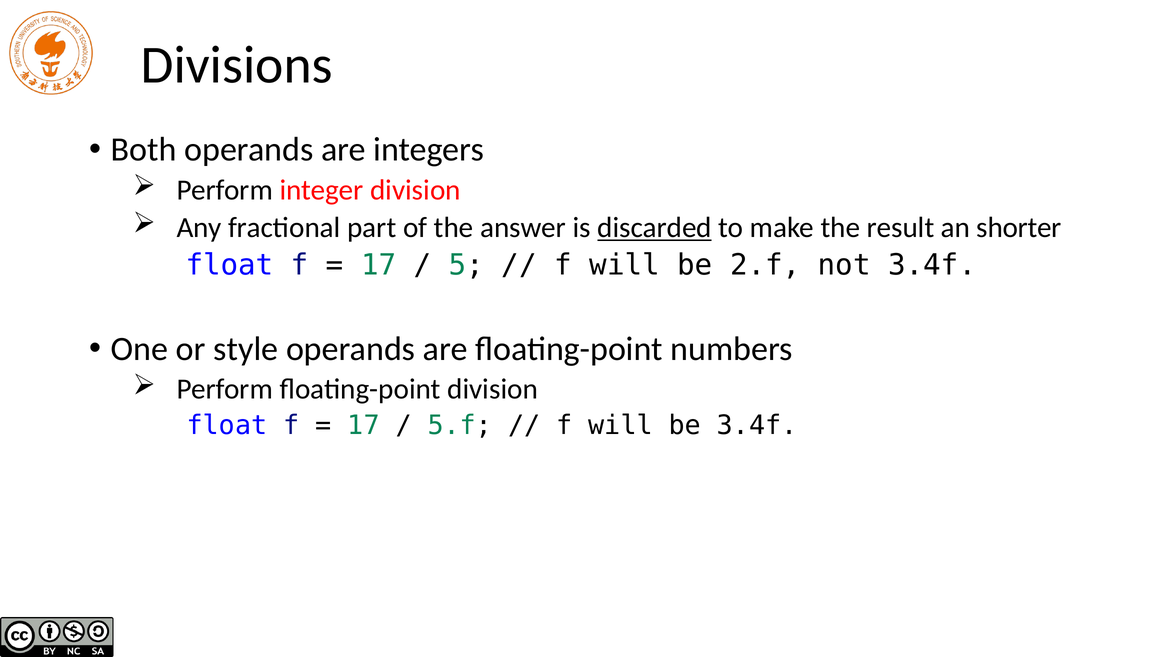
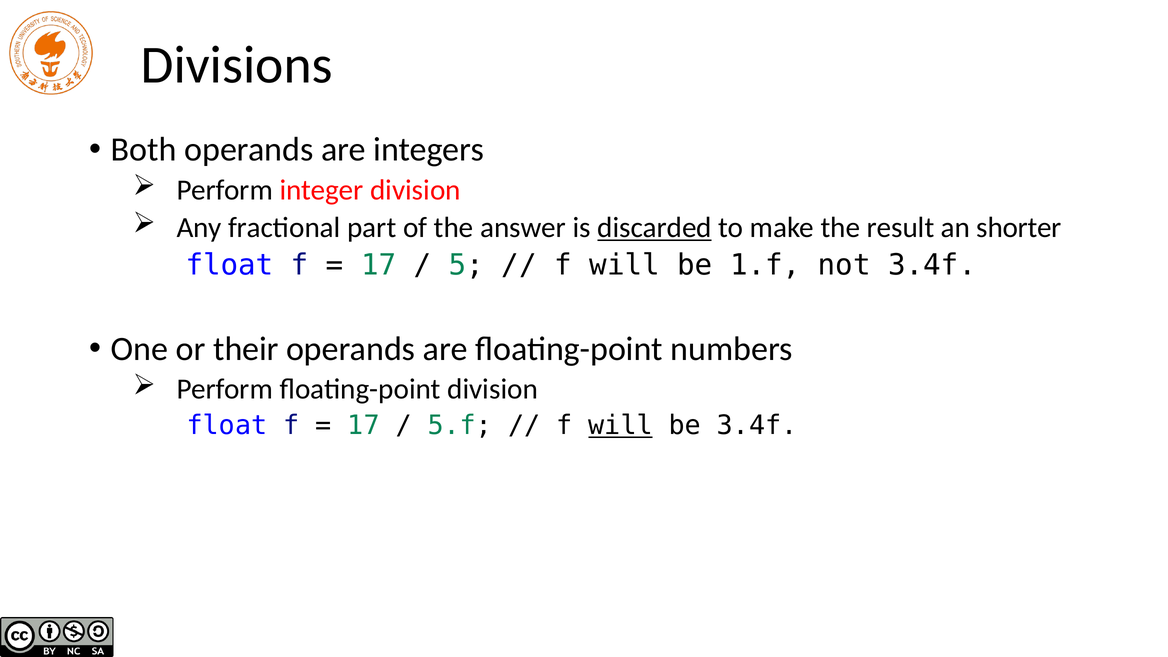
2.f: 2.f -> 1.f
style: style -> their
will at (621, 426) underline: none -> present
